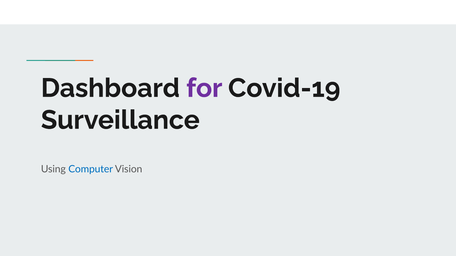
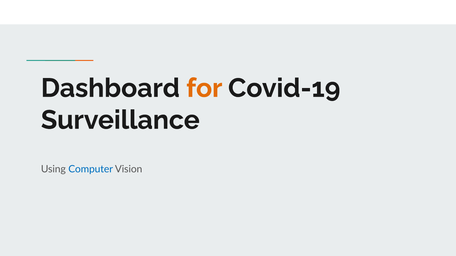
for colour: purple -> orange
